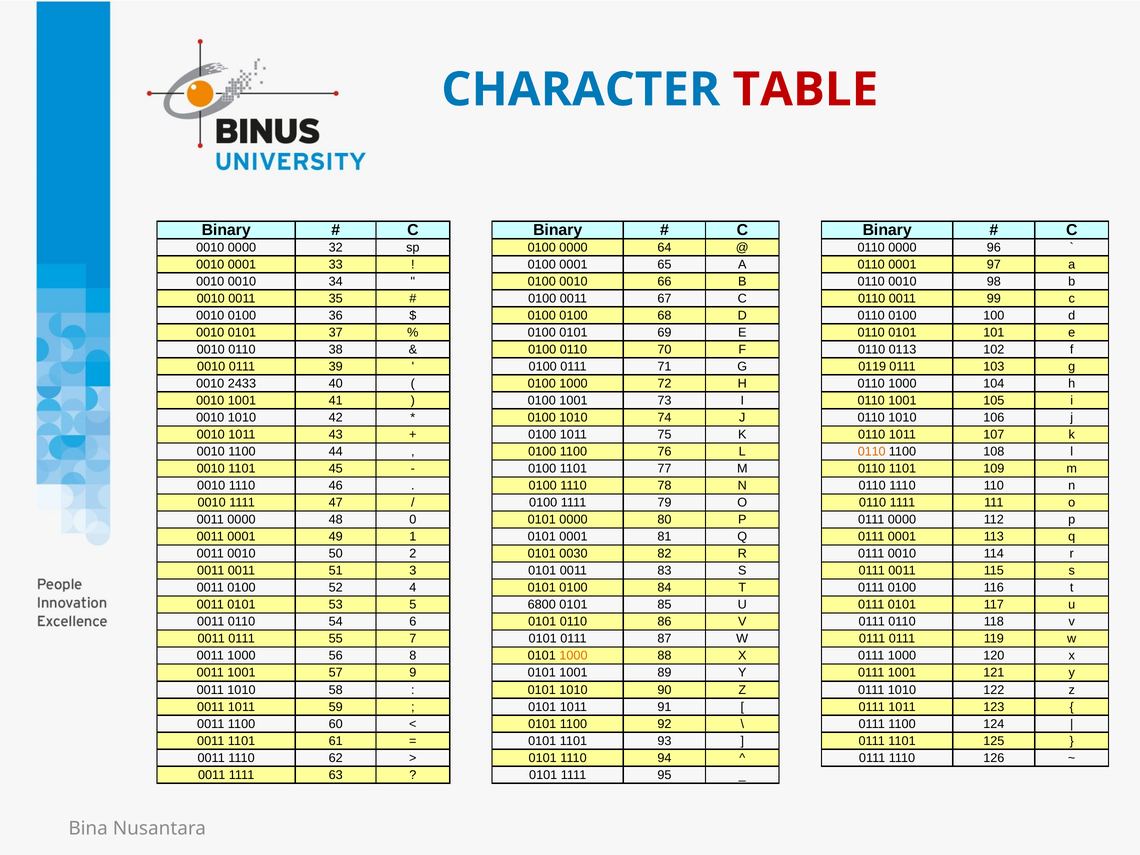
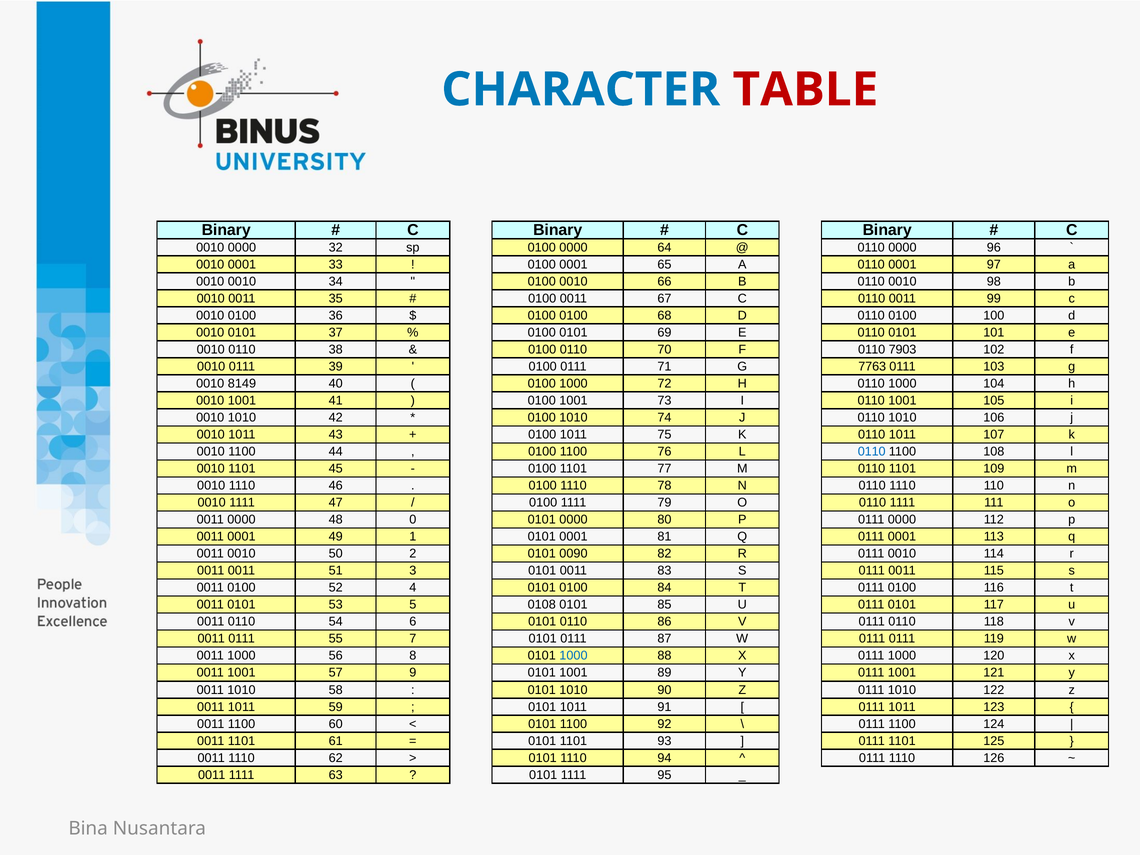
0113: 0113 -> 7903
0119: 0119 -> 7763
2433: 2433 -> 8149
0110 at (872, 452) colour: orange -> blue
0030: 0030 -> 0090
6800: 6800 -> 0108
1000 at (573, 656) colour: orange -> blue
